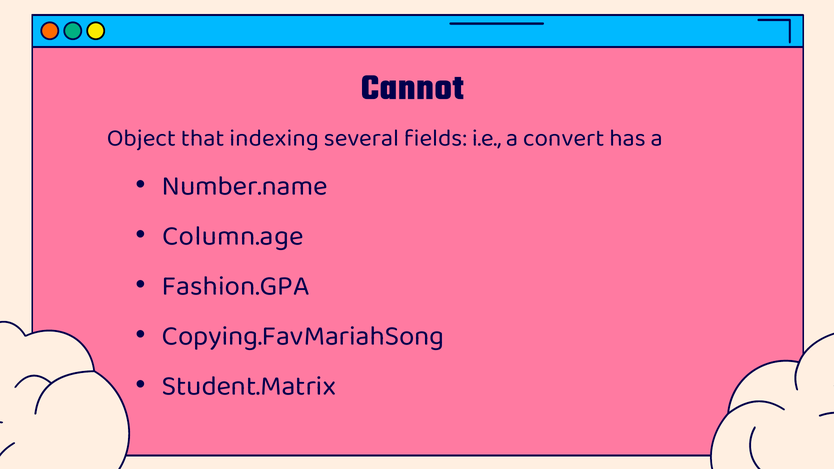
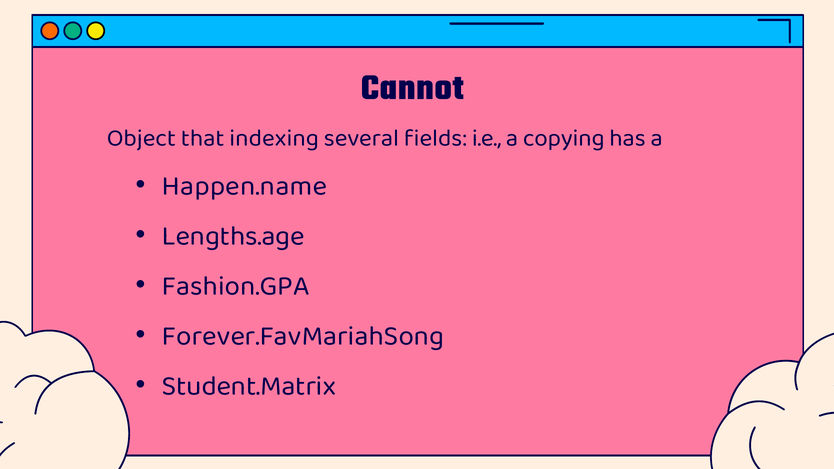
convert: convert -> copying
Number.name: Number.name -> Happen.name
Column.age: Column.age -> Lengths.age
Copying.FavMariahSong: Copying.FavMariahSong -> Forever.FavMariahSong
